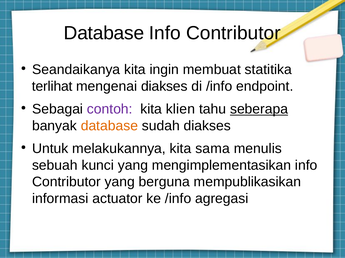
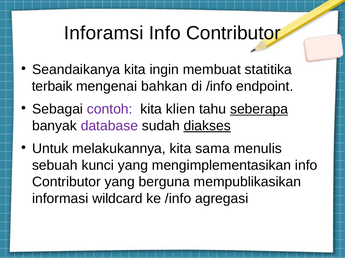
Database at (104, 33): Database -> Inforamsi
terlihat: terlihat -> terbaik
mengenai diakses: diakses -> bahkan
database at (109, 126) colour: orange -> purple
diakses at (207, 126) underline: none -> present
actuator: actuator -> wildcard
